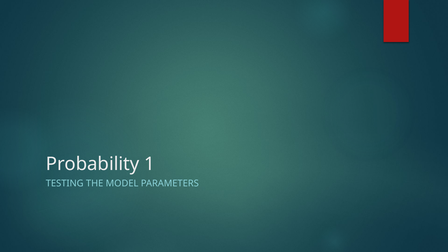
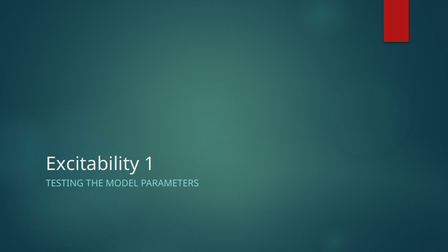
Probability: Probability -> Excitability
